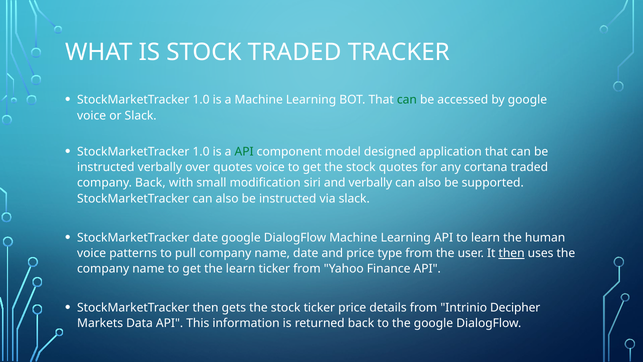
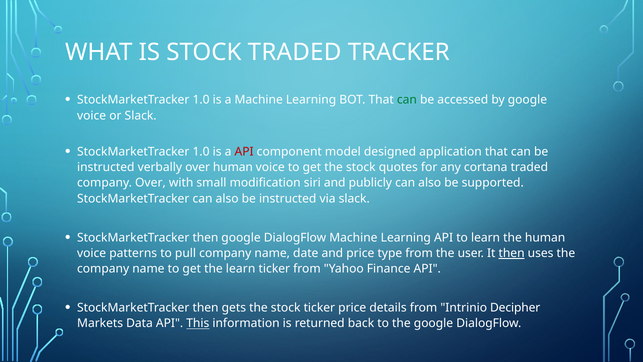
API at (244, 152) colour: green -> red
over quotes: quotes -> human
company Back: Back -> Over
and verbally: verbally -> publicly
date at (205, 237): date -> then
This underline: none -> present
